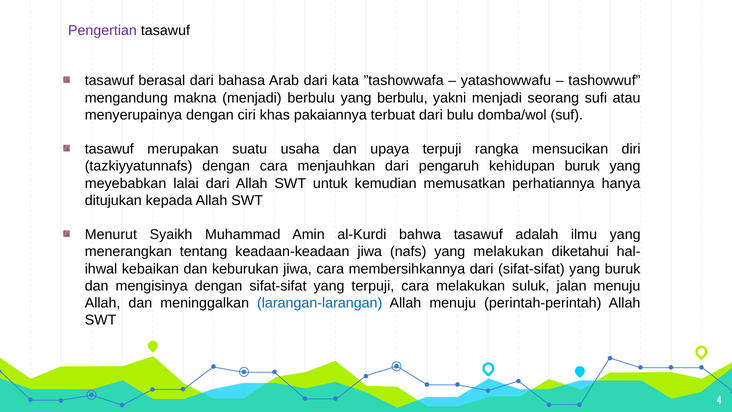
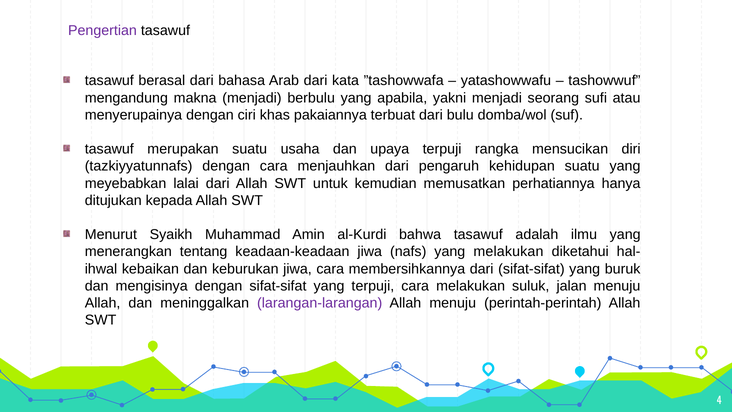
yang berbulu: berbulu -> apabila
kehidupan buruk: buruk -> suatu
larangan-larangan colour: blue -> purple
